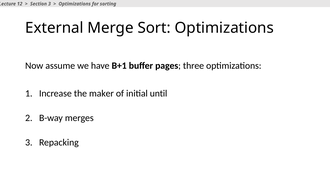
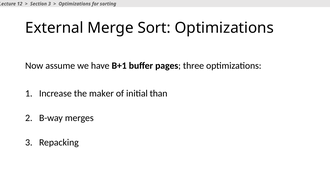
until: until -> than
